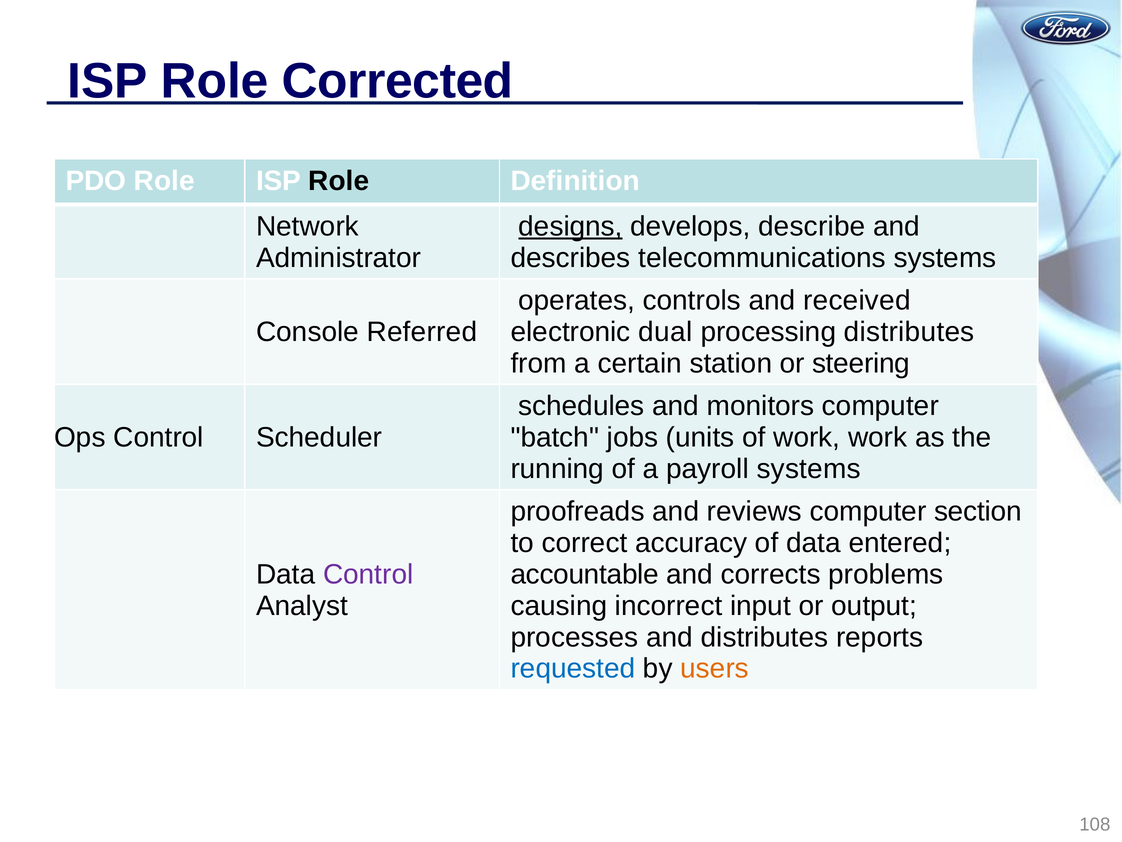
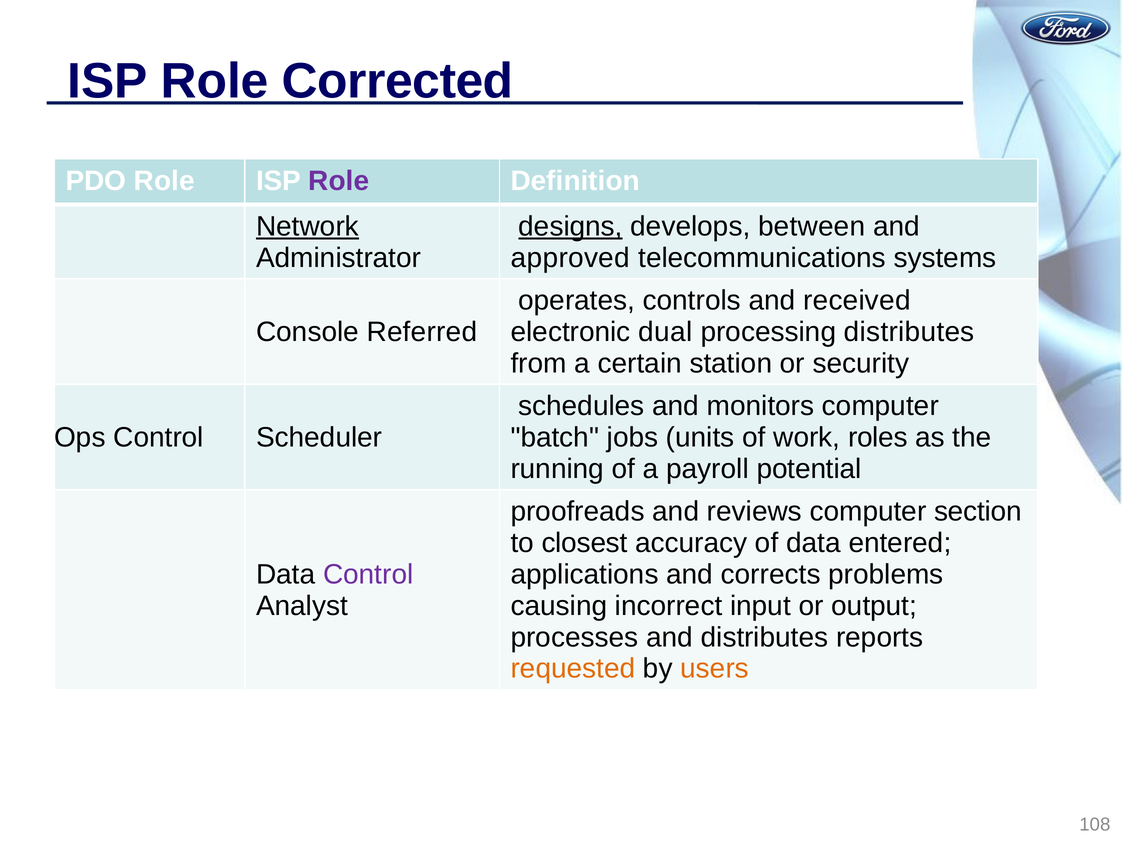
Role at (339, 181) colour: black -> purple
Network underline: none -> present
describe: describe -> between
describes: describes -> approved
steering: steering -> security
work work: work -> roles
payroll systems: systems -> potential
correct: correct -> closest
accountable: accountable -> applications
requested colour: blue -> orange
